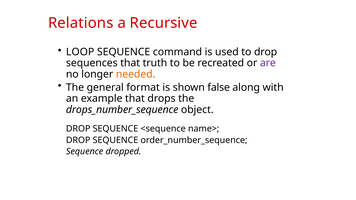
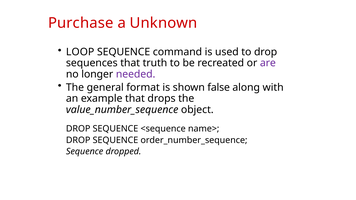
Relations: Relations -> Purchase
Recursive: Recursive -> Unknown
needed colour: orange -> purple
drops_number_sequence: drops_number_sequence -> value_number_sequence
